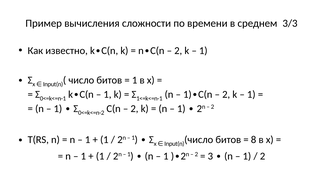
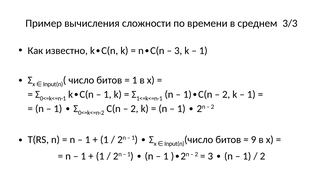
2 at (178, 51): 2 -> 3
8: 8 -> 9
